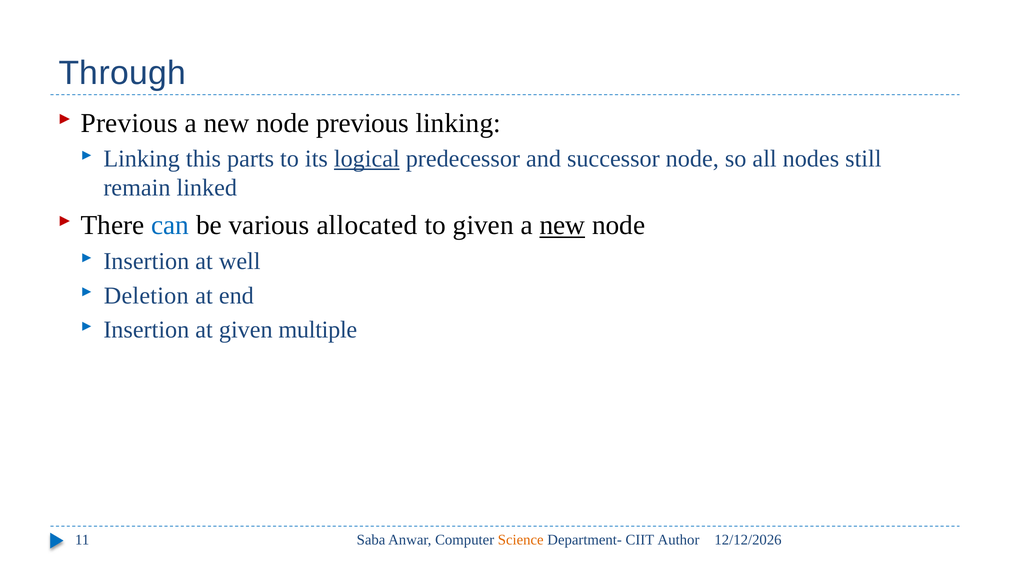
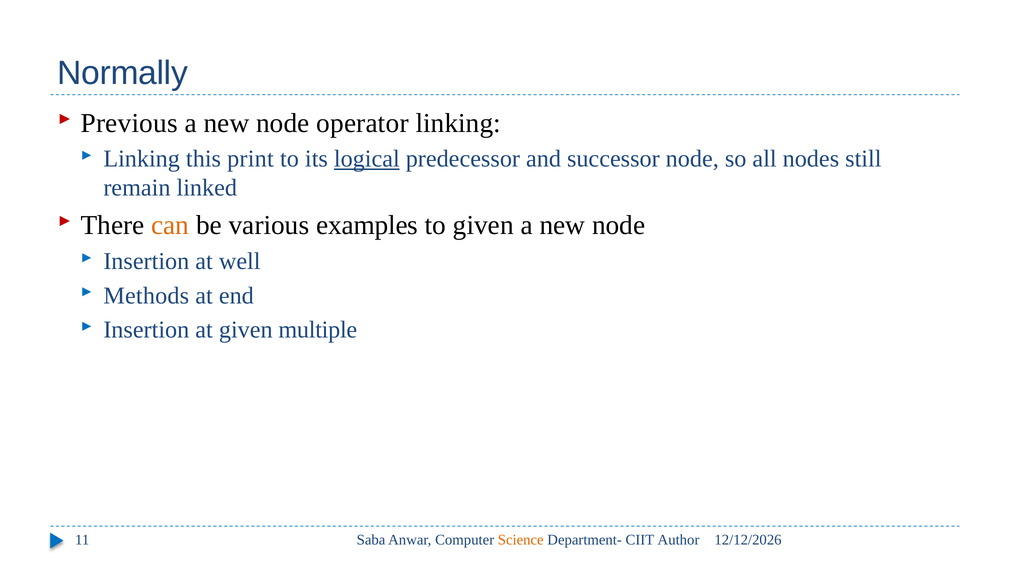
Through: Through -> Normally
node previous: previous -> operator
parts: parts -> print
can colour: blue -> orange
allocated: allocated -> examples
new at (562, 225) underline: present -> none
Deletion: Deletion -> Methods
